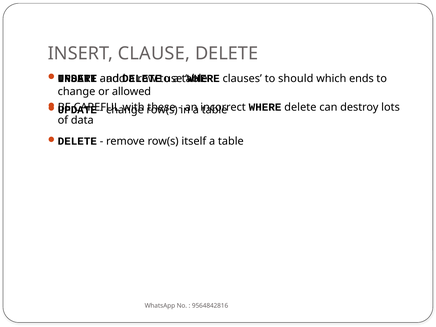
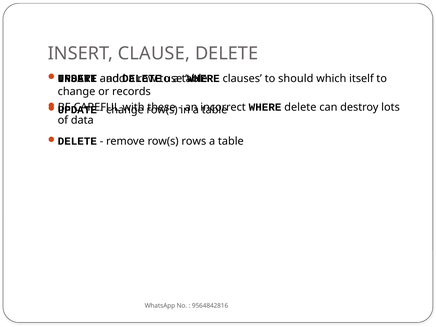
ends: ends -> itself
allowed: allowed -> records
itself: itself -> rows
